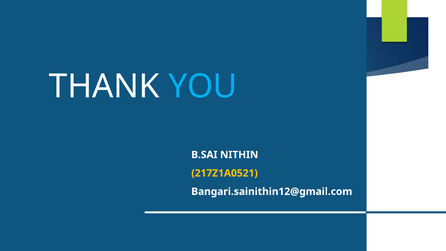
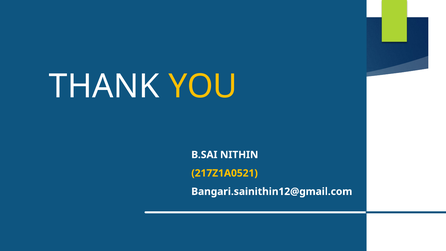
YOU colour: light blue -> yellow
